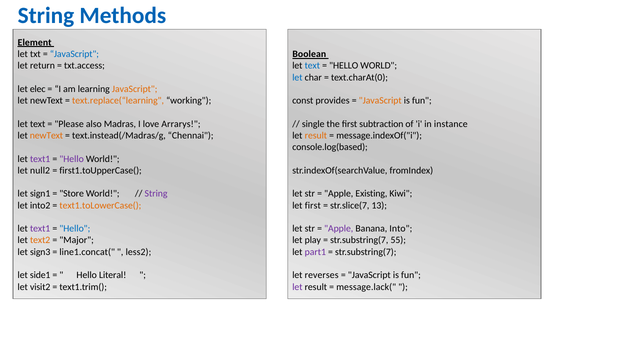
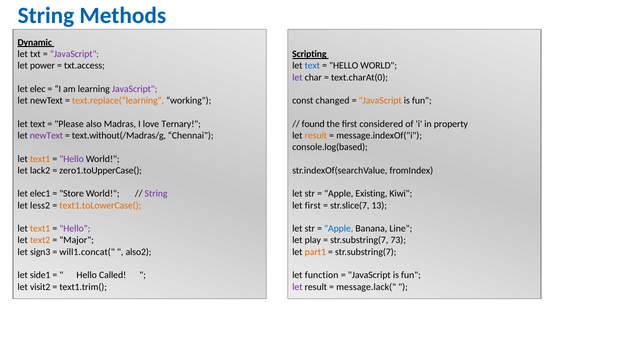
Element: Element -> Dynamic
JavaScript at (74, 54) colour: blue -> purple
Boolean: Boolean -> Scripting
return: return -> power
let at (297, 77) colour: blue -> purple
JavaScript at (135, 89) colour: orange -> purple
provides: provides -> changed
Arrarys: Arrarys -> Ternary
single: single -> found
subtraction: subtraction -> considered
instance: instance -> property
newText at (46, 136) colour: orange -> purple
text.instead(/Madras/g: text.instead(/Madras/g -> text.without(/Madras/g
text1 at (40, 159) colour: purple -> orange
null2: null2 -> lack2
first1.toUpperCase(: first1.toUpperCase( -> zero1.toUpperCase(
sign1: sign1 -> elec1
into2: into2 -> less2
text1 at (40, 229) colour: purple -> orange
Hello at (75, 229) colour: blue -> purple
Apple at (339, 229) colour: purple -> blue
Into: Into -> Line
55: 55 -> 73
line1.concat(: line1.concat( -> will1.concat(
less2: less2 -> also2
part1 colour: purple -> orange
Literal: Literal -> Called
reverses: reverses -> function
